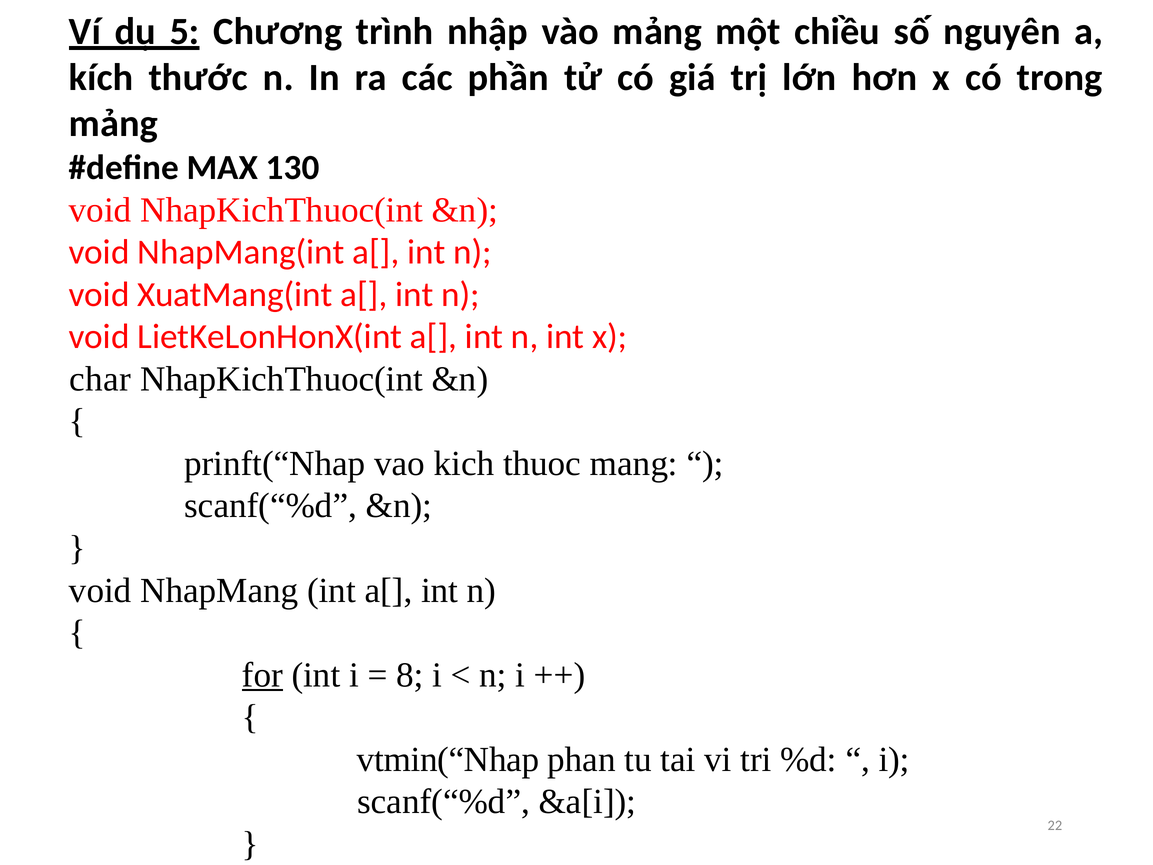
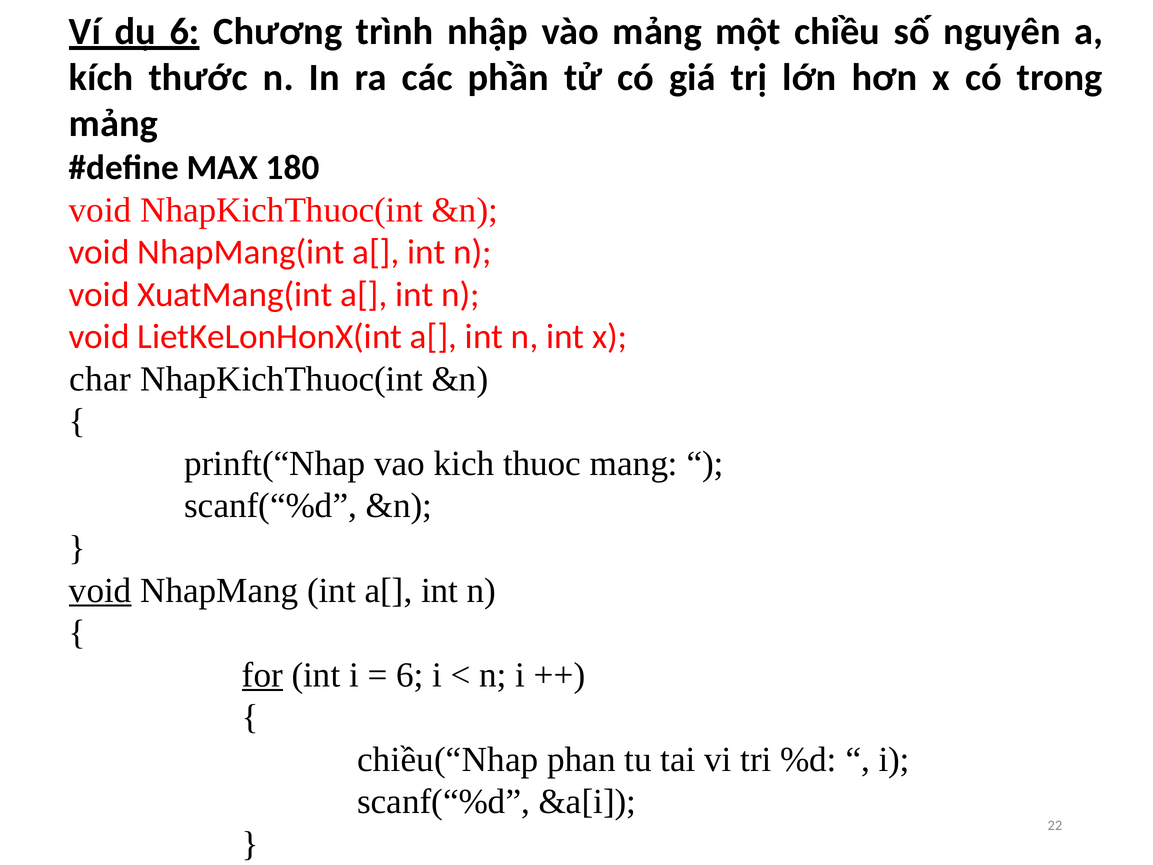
dụ 5: 5 -> 6
130: 130 -> 180
void at (100, 590) underline: none -> present
8 at (410, 675): 8 -> 6
vtmin(“Nhap: vtmin(“Nhap -> chiều(“Nhap
